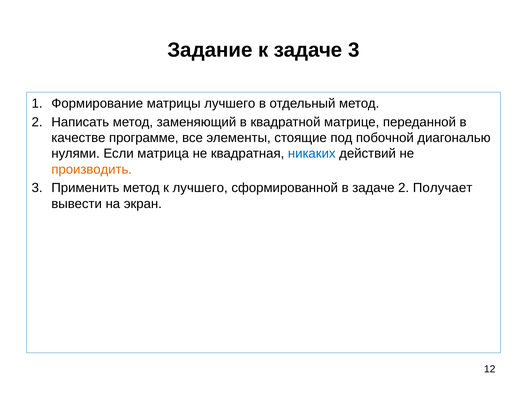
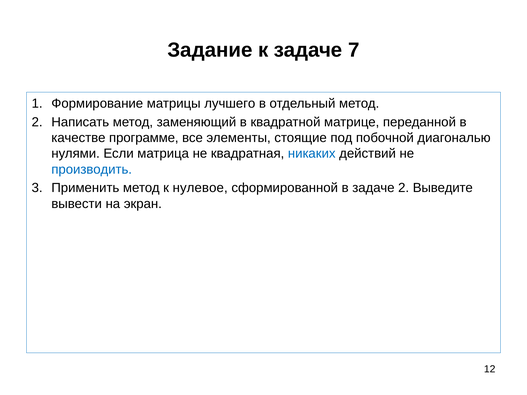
задаче 3: 3 -> 7
производить colour: orange -> blue
к лучшего: лучшего -> нулевое
Получает: Получает -> Выведите
